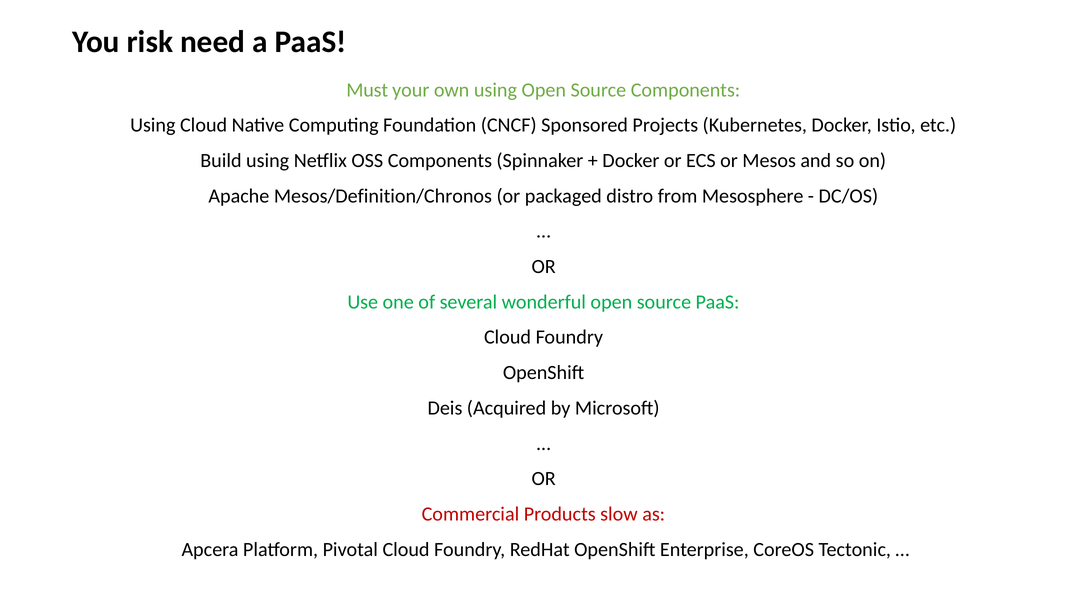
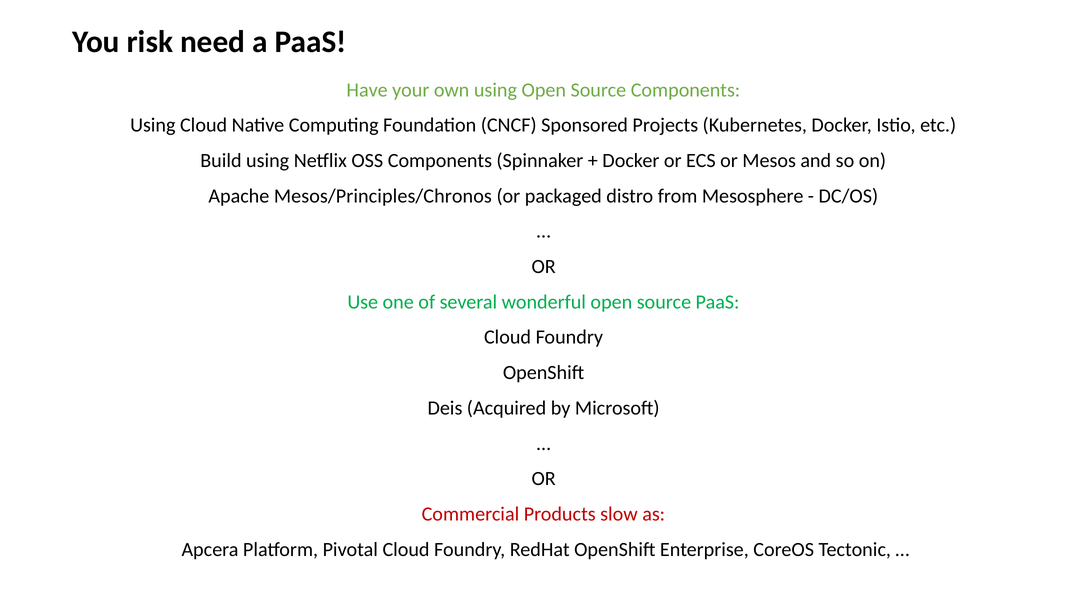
Must: Must -> Have
Mesos/Definition/Chronos: Mesos/Definition/Chronos -> Mesos/Principles/Chronos
